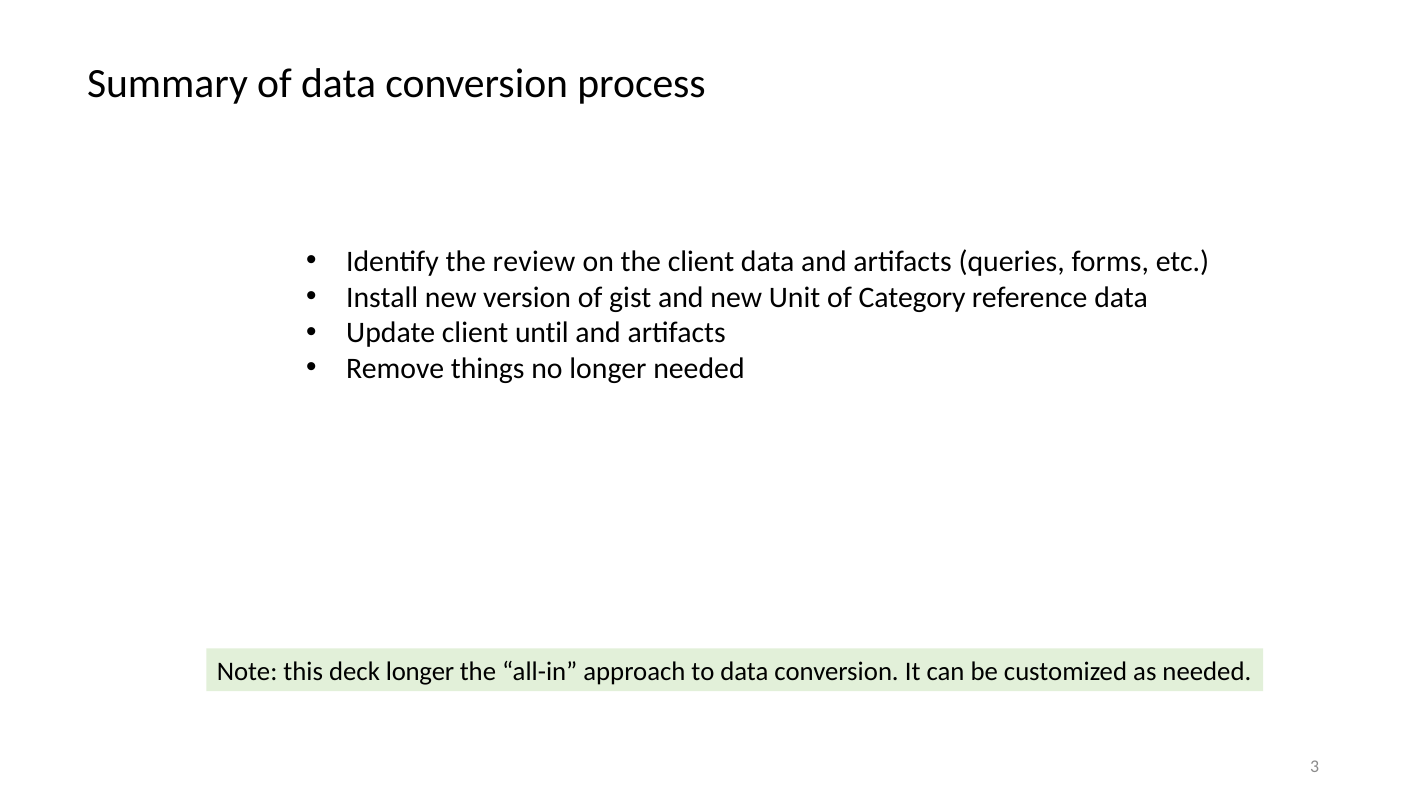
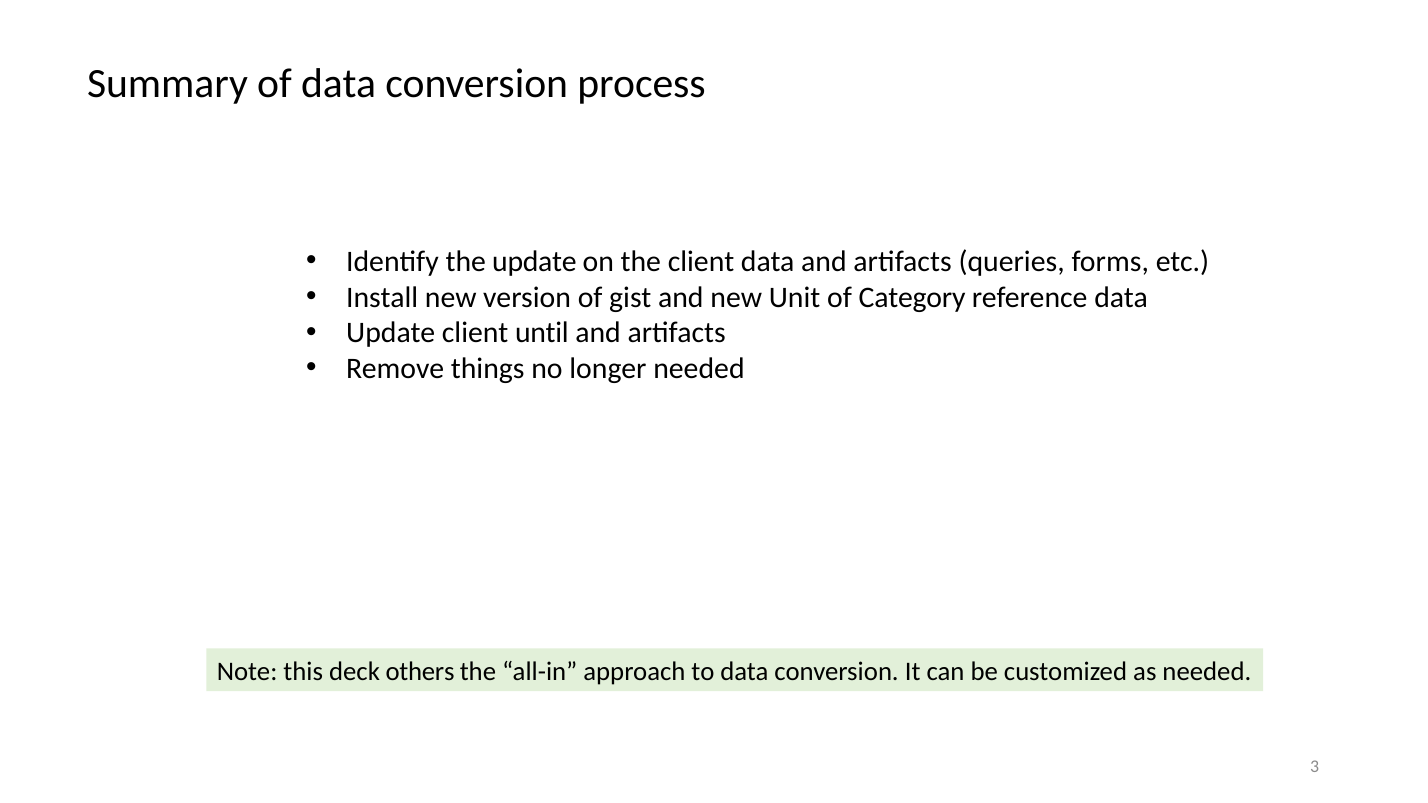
the review: review -> update
deck longer: longer -> others
